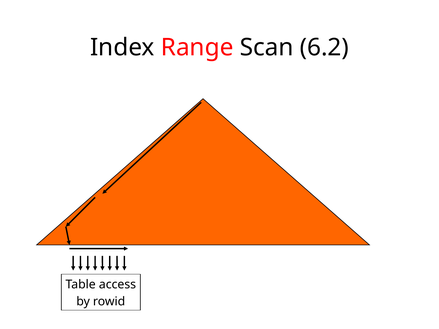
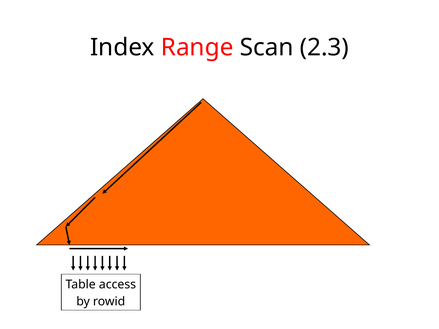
6.2: 6.2 -> 2.3
